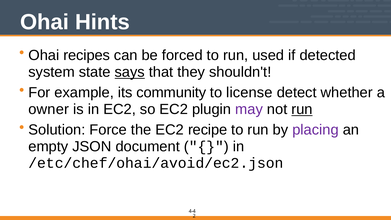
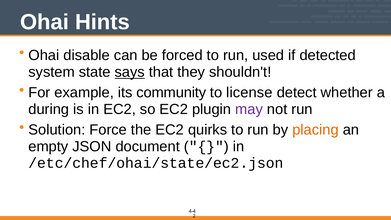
recipes: recipes -> disable
owner: owner -> during
run at (302, 109) underline: present -> none
recipe: recipe -> quirks
placing colour: purple -> orange
/etc/chef/ohai/avoid/ec2.json: /etc/chef/ohai/avoid/ec2.json -> /etc/chef/ohai/state/ec2.json
